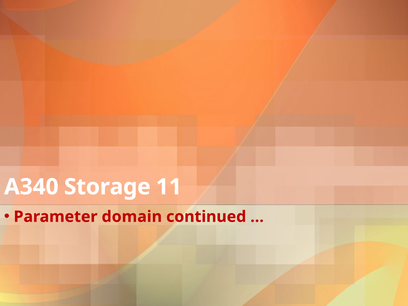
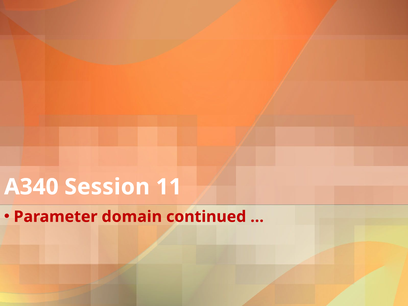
Storage: Storage -> Session
